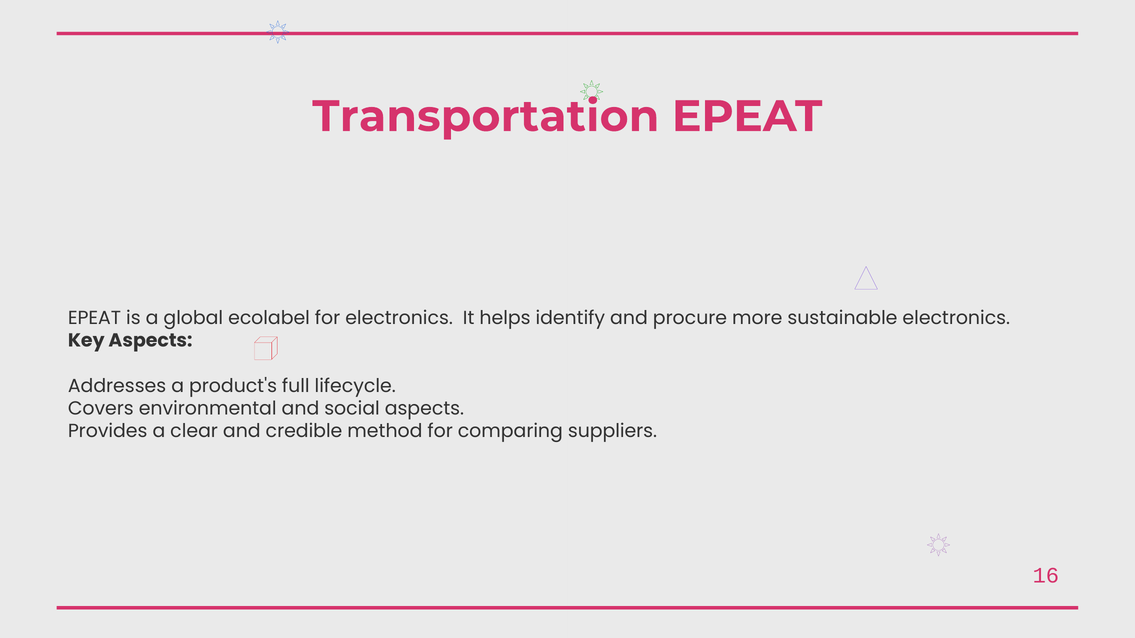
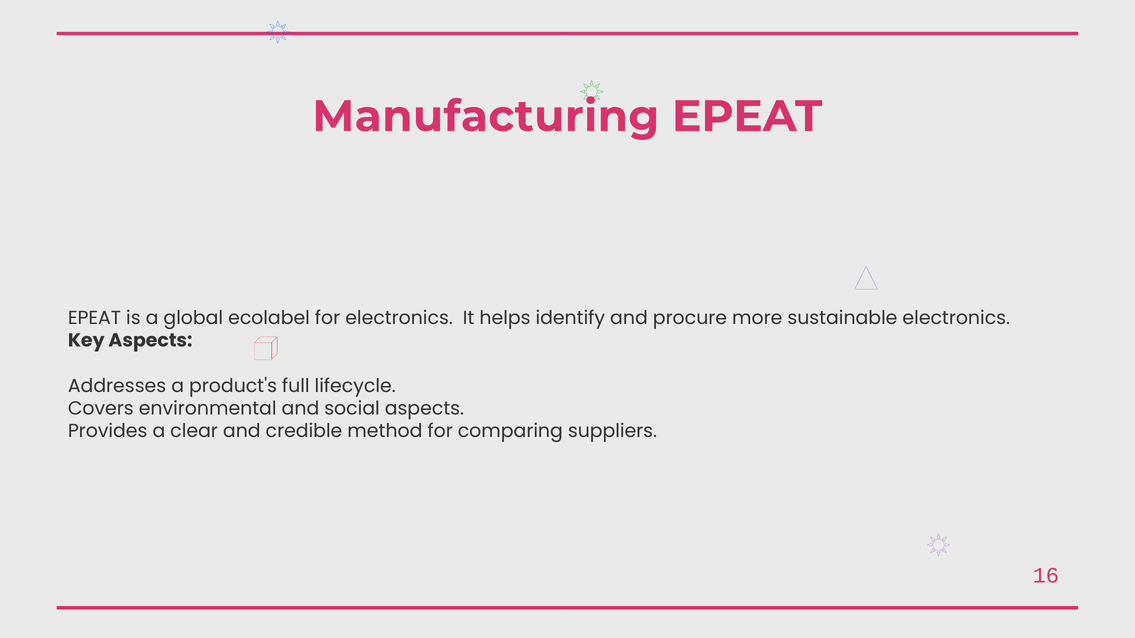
Transportation: Transportation -> Manufacturing
